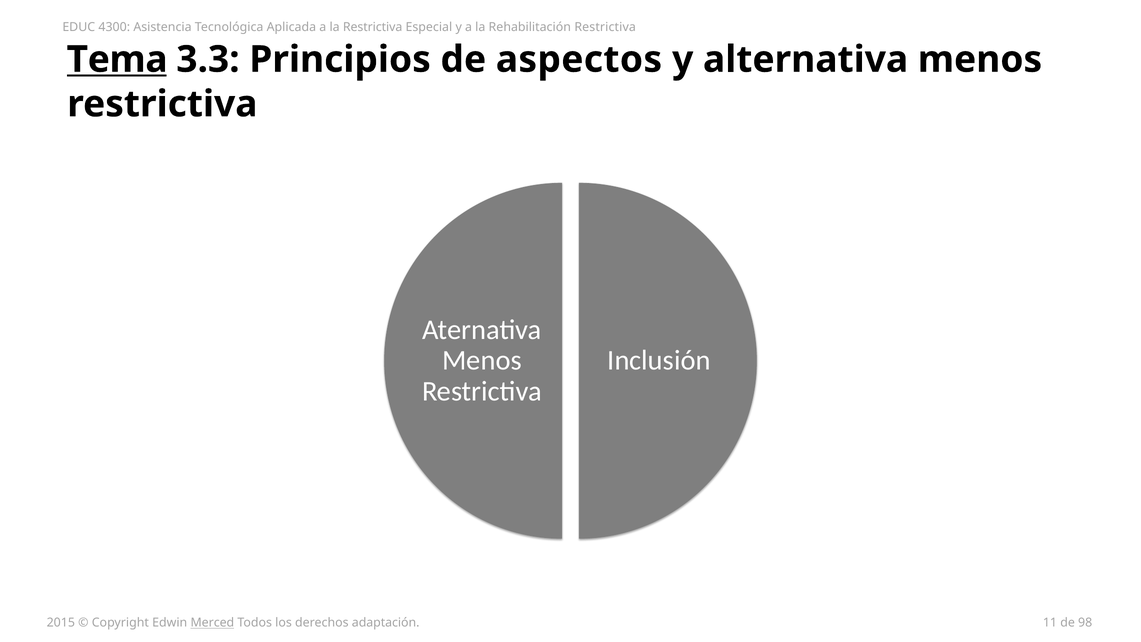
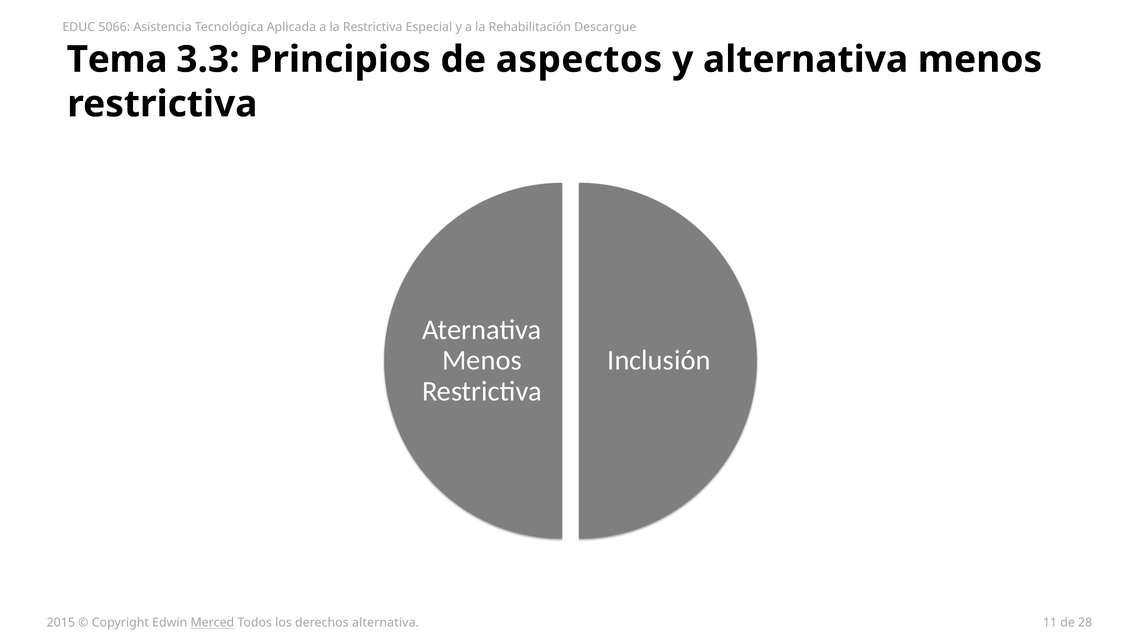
4300: 4300 -> 5066
Rehabilitación Restrictiva: Restrictiva -> Descargue
Tema underline: present -> none
derechos adaptación: adaptación -> alternativa
98: 98 -> 28
